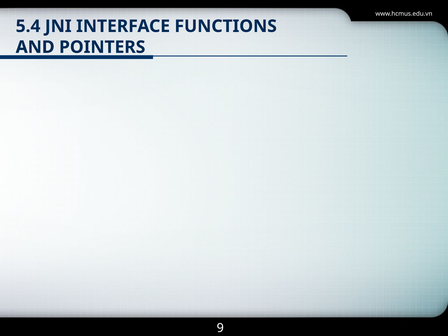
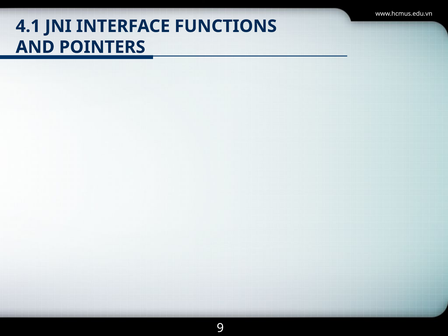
5.4: 5.4 -> 4.1
